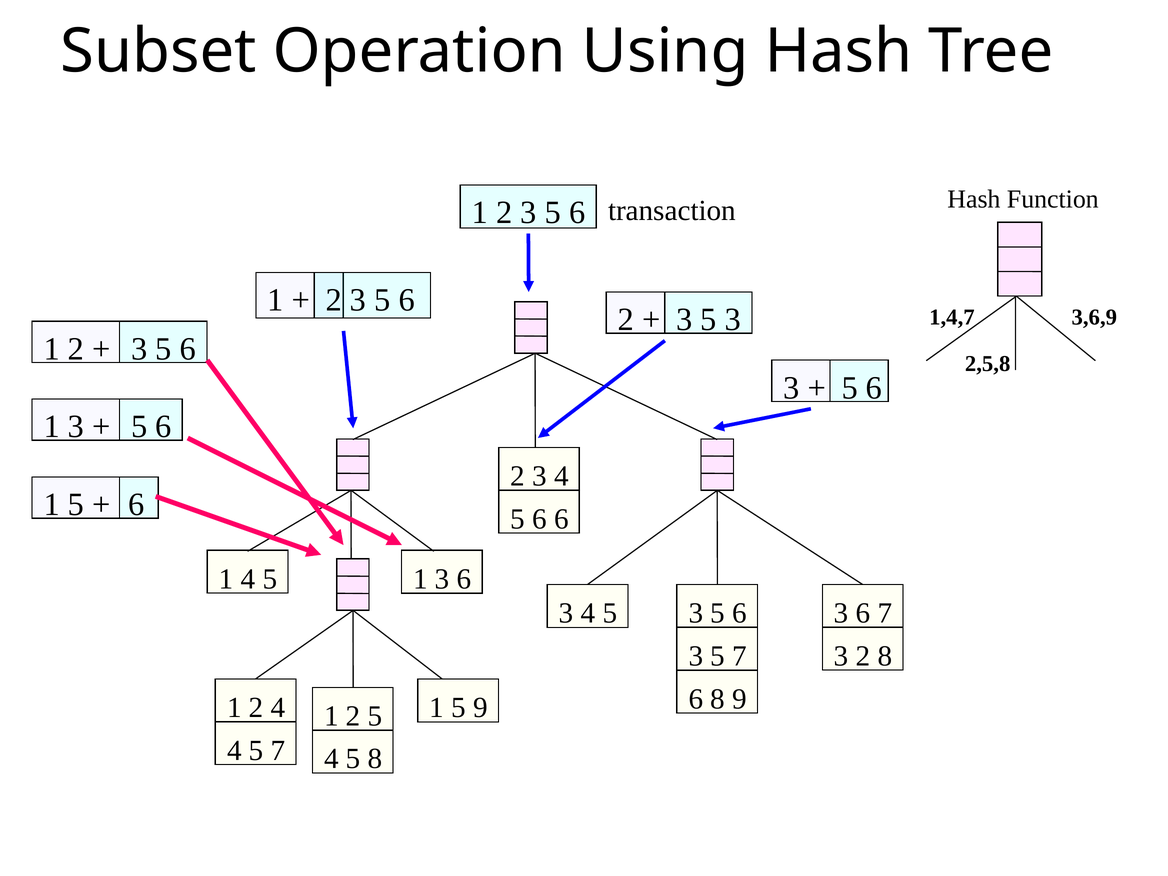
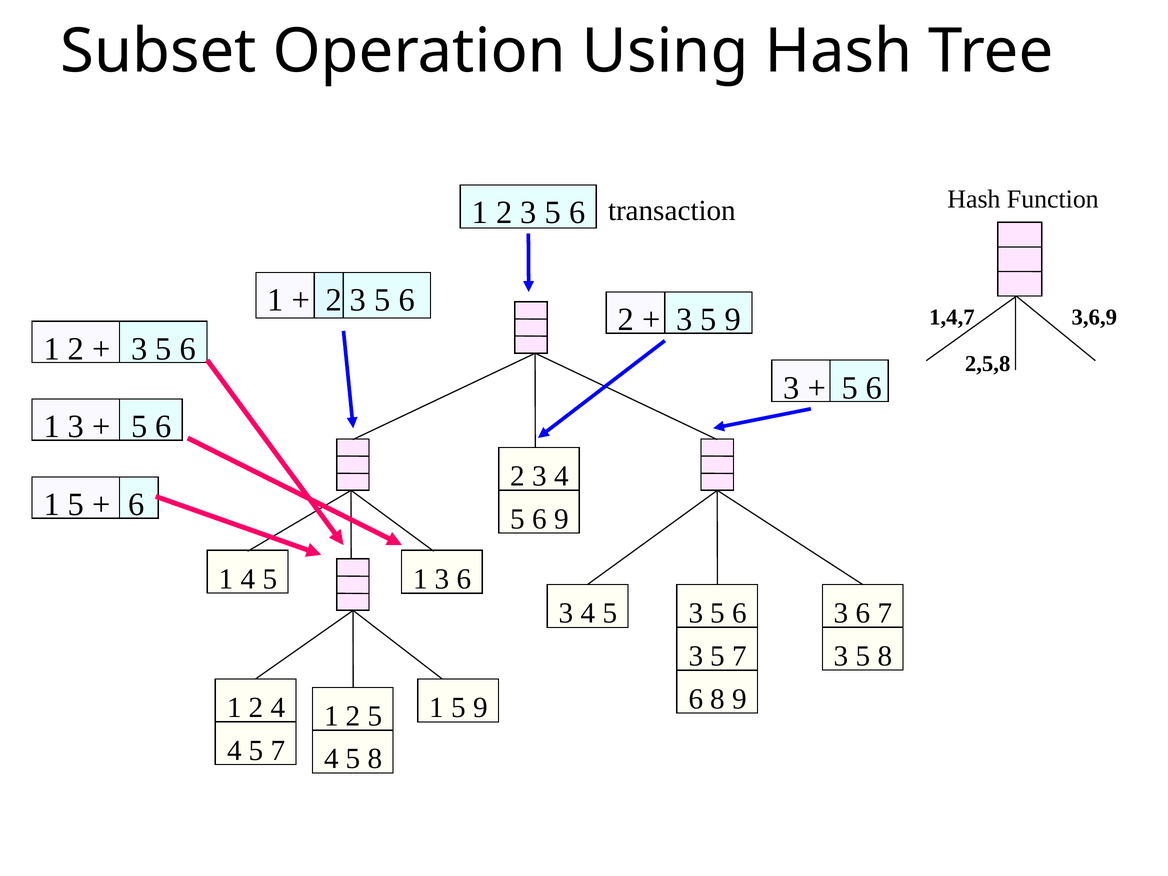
3 5 3: 3 -> 9
6 6: 6 -> 9
2 at (863, 656): 2 -> 5
